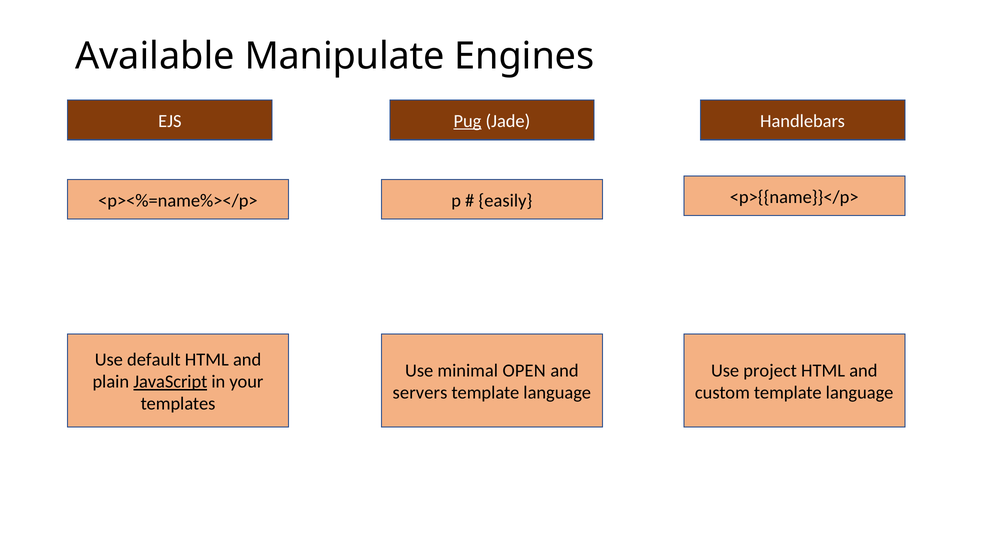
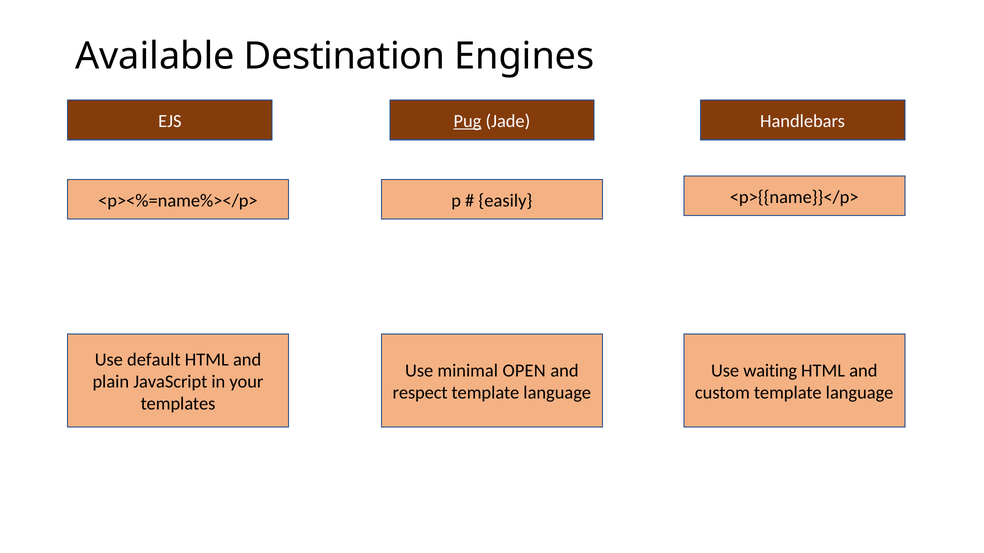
Manipulate: Manipulate -> Destination
project: project -> waiting
JavaScript underline: present -> none
servers: servers -> respect
